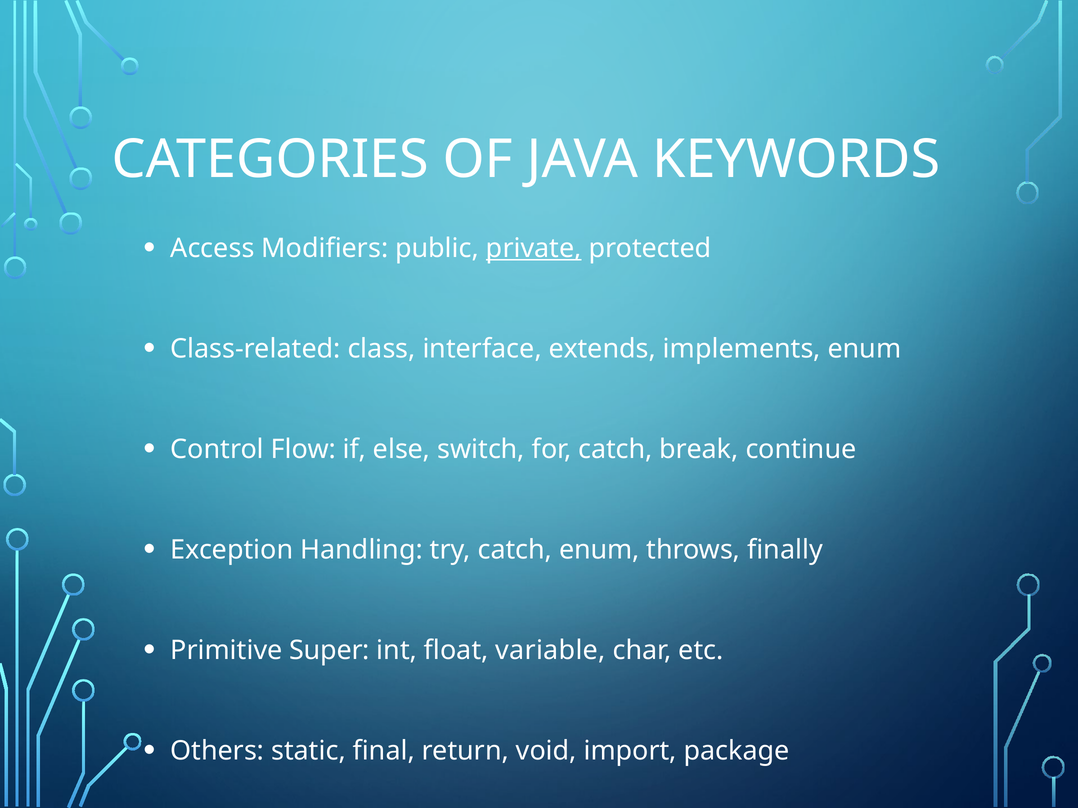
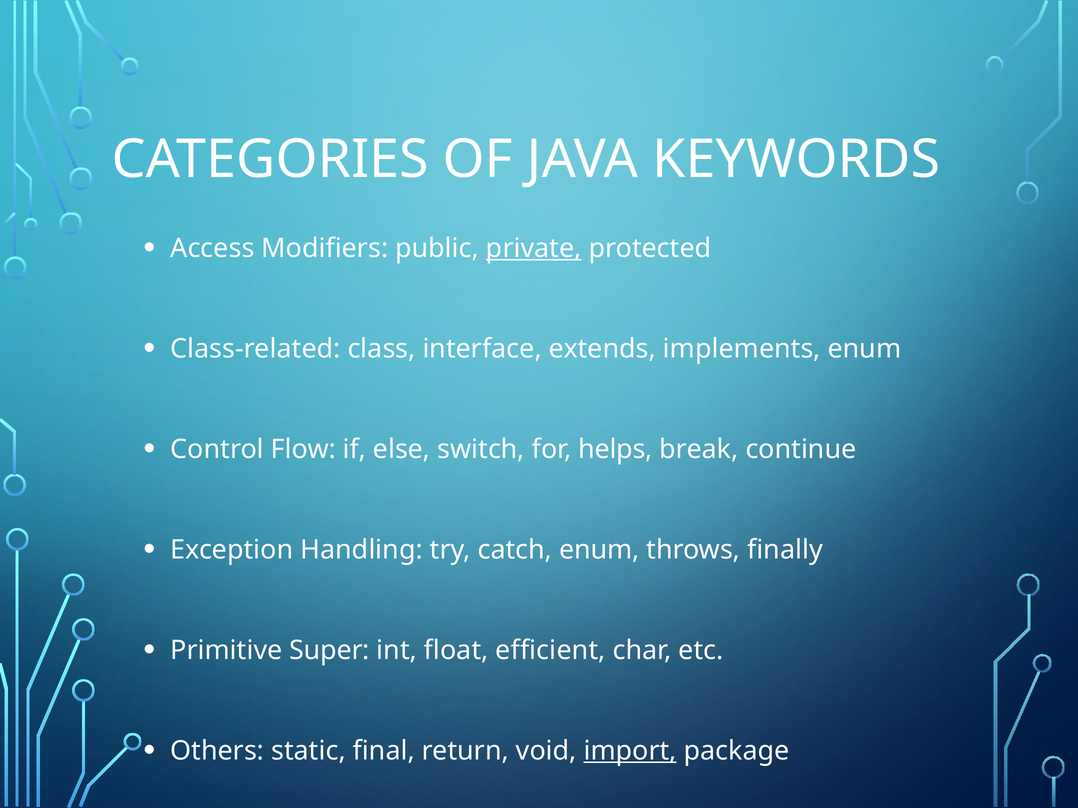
for catch: catch -> helps
variable: variable -> efficient
import underline: none -> present
